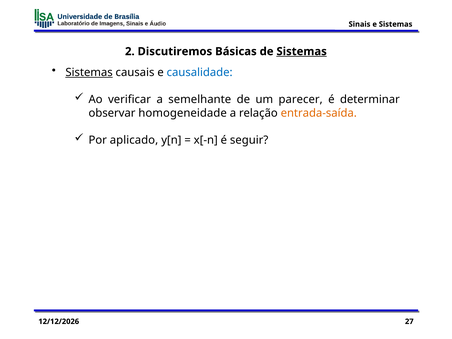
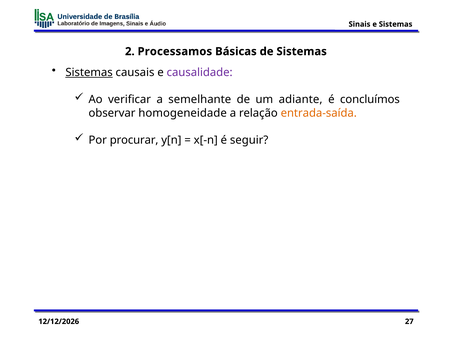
Discutiremos: Discutiremos -> Processamos
Sistemas at (302, 51) underline: present -> none
causalidade colour: blue -> purple
parecer: parecer -> adiante
determinar: determinar -> concluímos
aplicado: aplicado -> procurar
